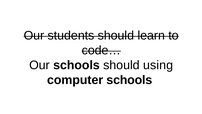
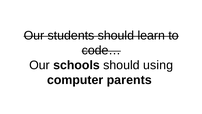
computer schools: schools -> parents
